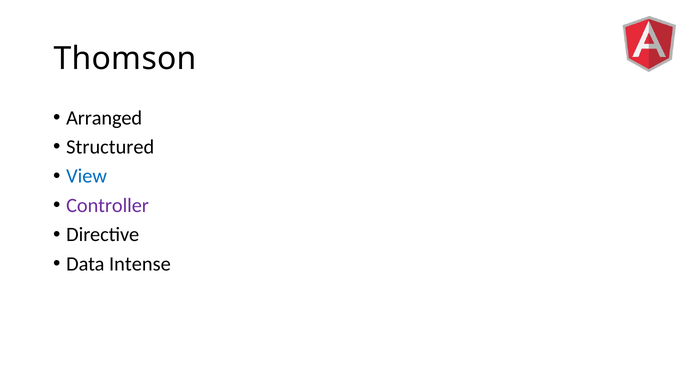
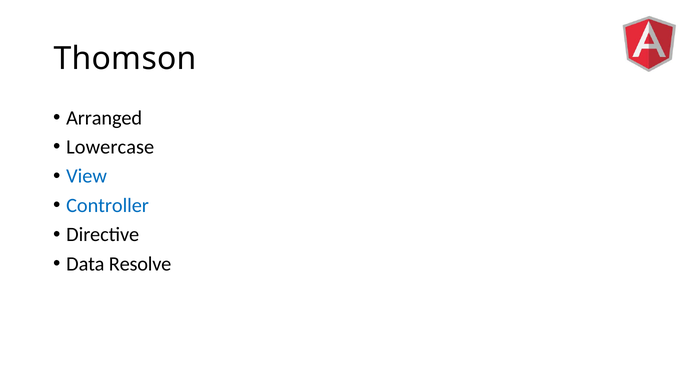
Structured: Structured -> Lowercase
Controller colour: purple -> blue
Intense: Intense -> Resolve
